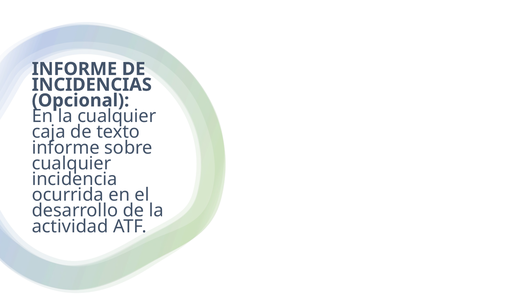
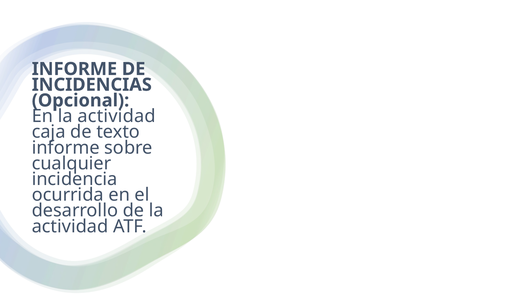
En la cualquier: cualquier -> actividad
